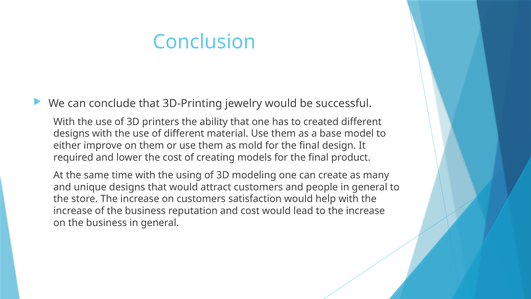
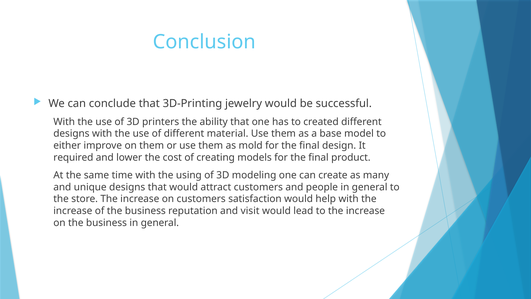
and cost: cost -> visit
